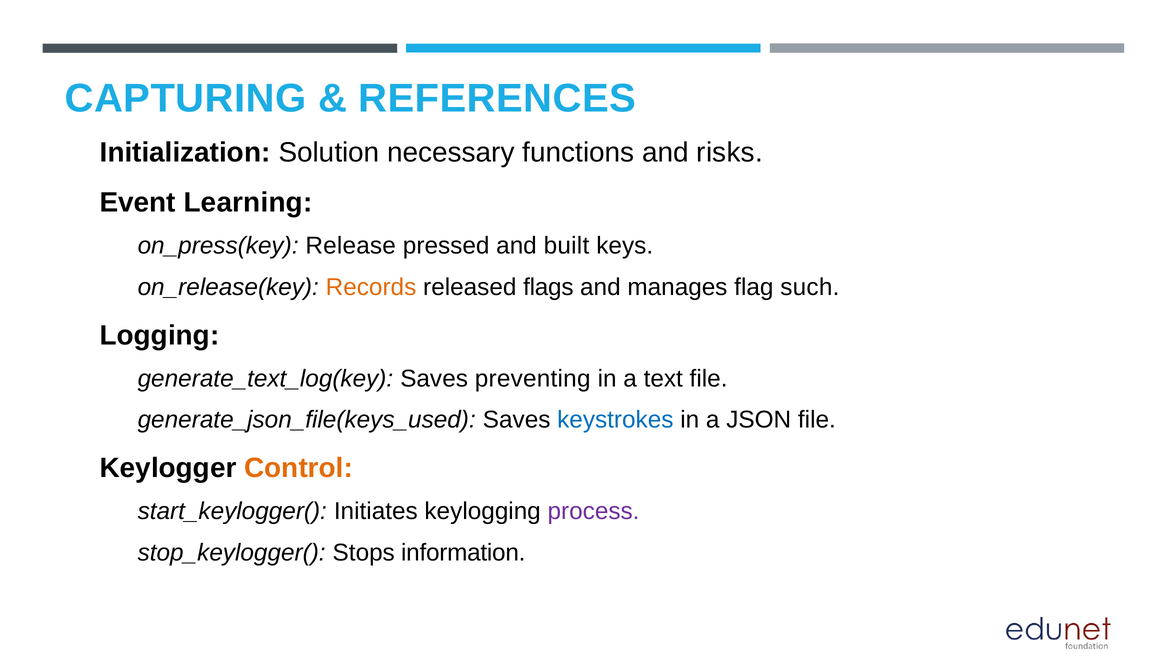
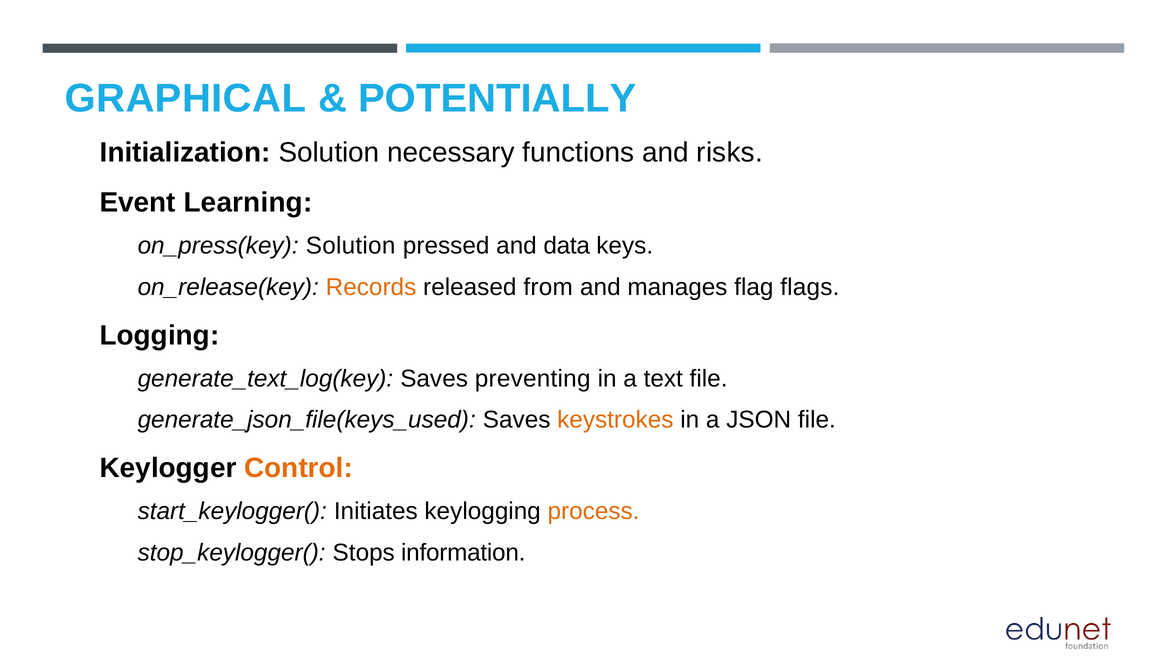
CAPTURING: CAPTURING -> GRAPHICAL
REFERENCES: REFERENCES -> POTENTIALLY
Release at (351, 246): Release -> Solution
built: built -> data
flags: flags -> from
such: such -> flags
keystrokes colour: blue -> orange
process colour: purple -> orange
